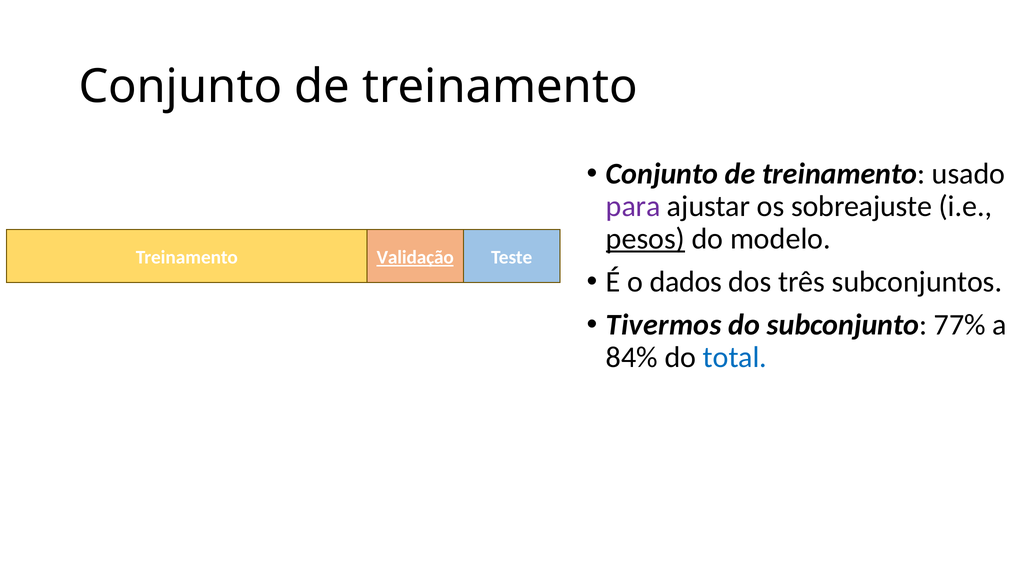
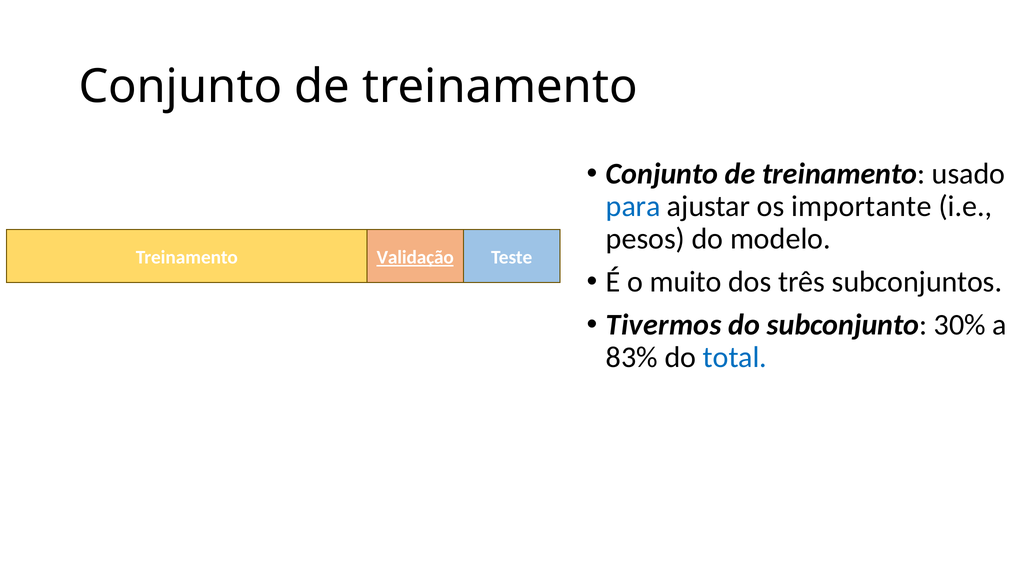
para colour: purple -> blue
sobreajuste: sobreajuste -> importante
pesos underline: present -> none
dados: dados -> muito
77%: 77% -> 30%
84%: 84% -> 83%
